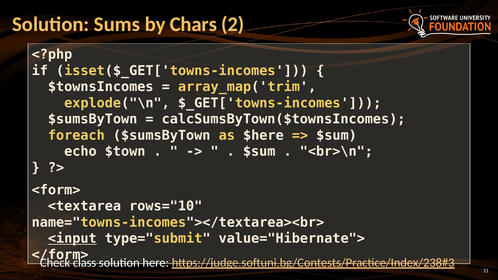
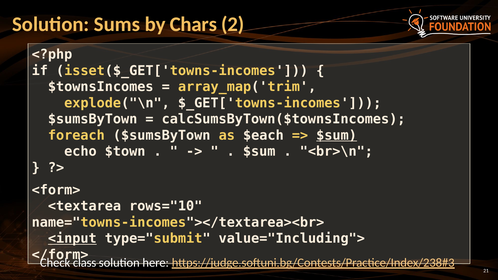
$here: $here -> $each
$sum at (337, 135) underline: none -> present
value="Hibernate">: value="Hibernate"> -> value="Including">
